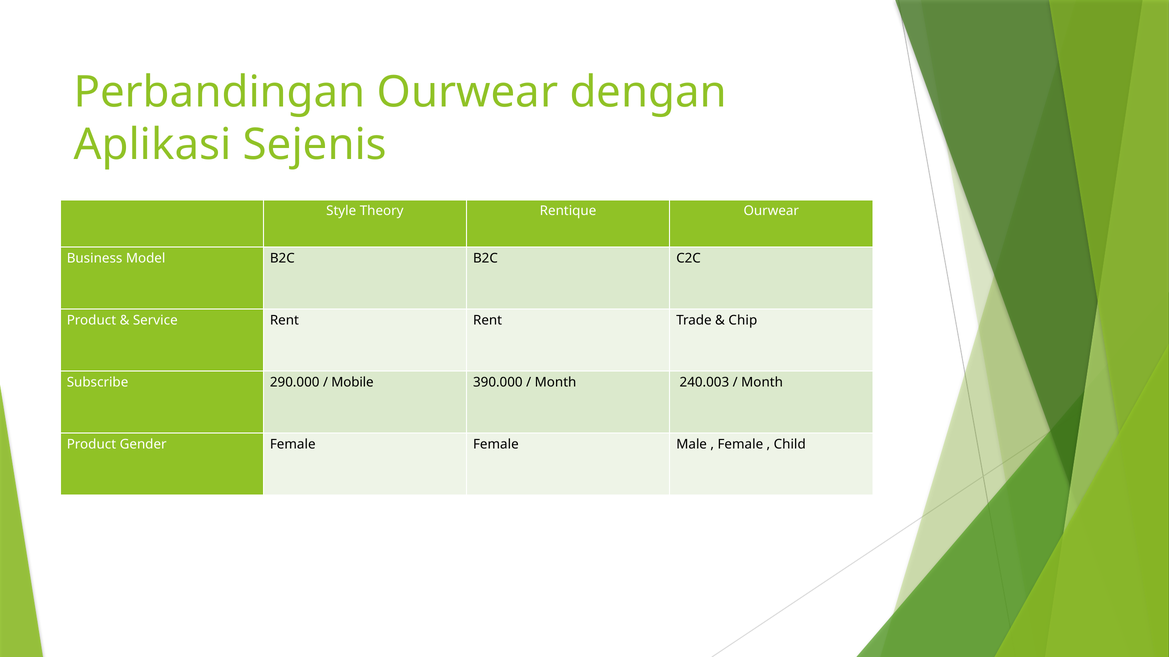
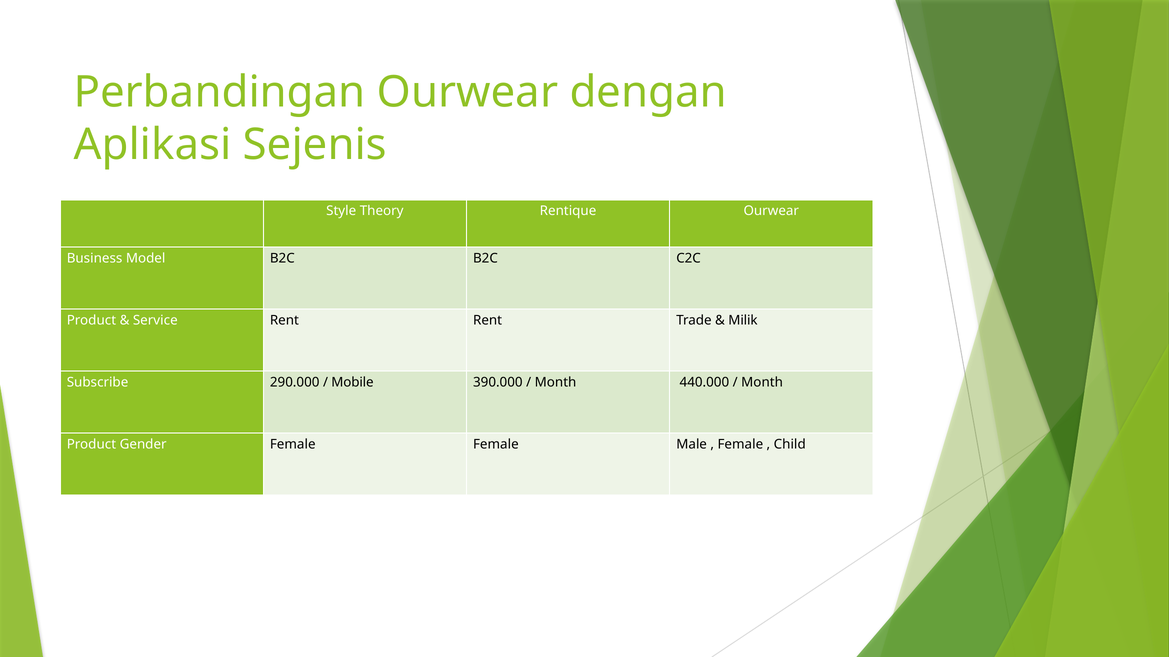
Chip: Chip -> Milik
240.003: 240.003 -> 440.000
